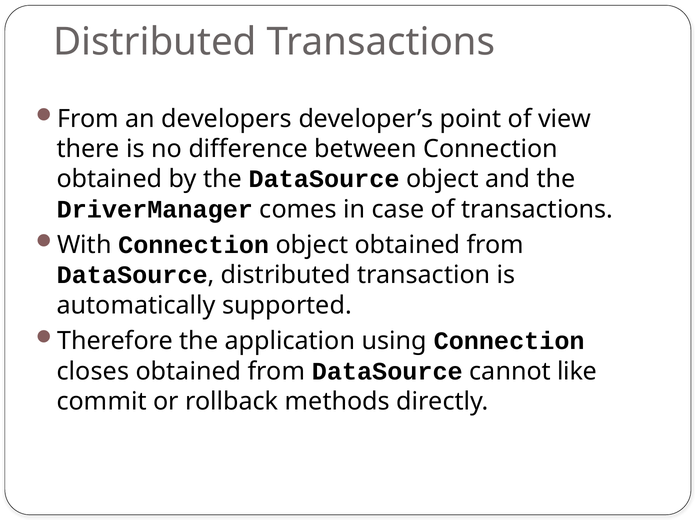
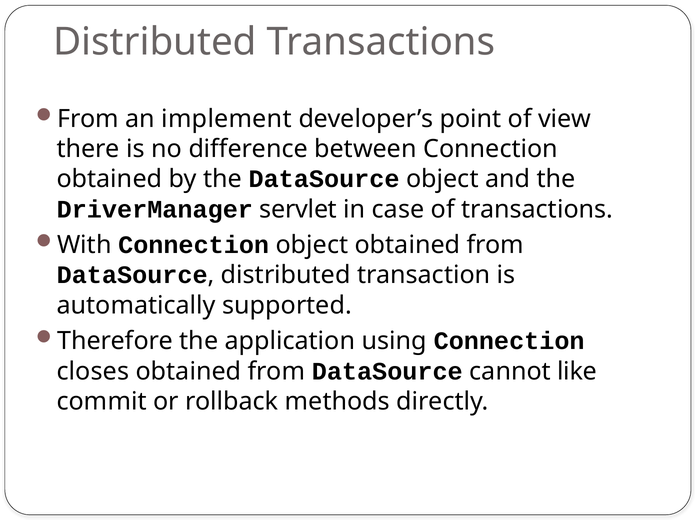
developers: developers -> implement
comes: comes -> servlet
